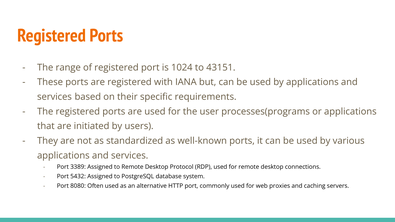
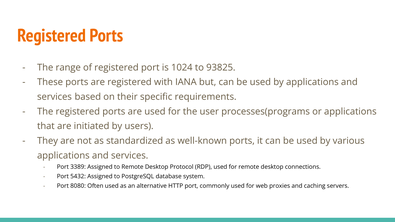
43151: 43151 -> 93825
